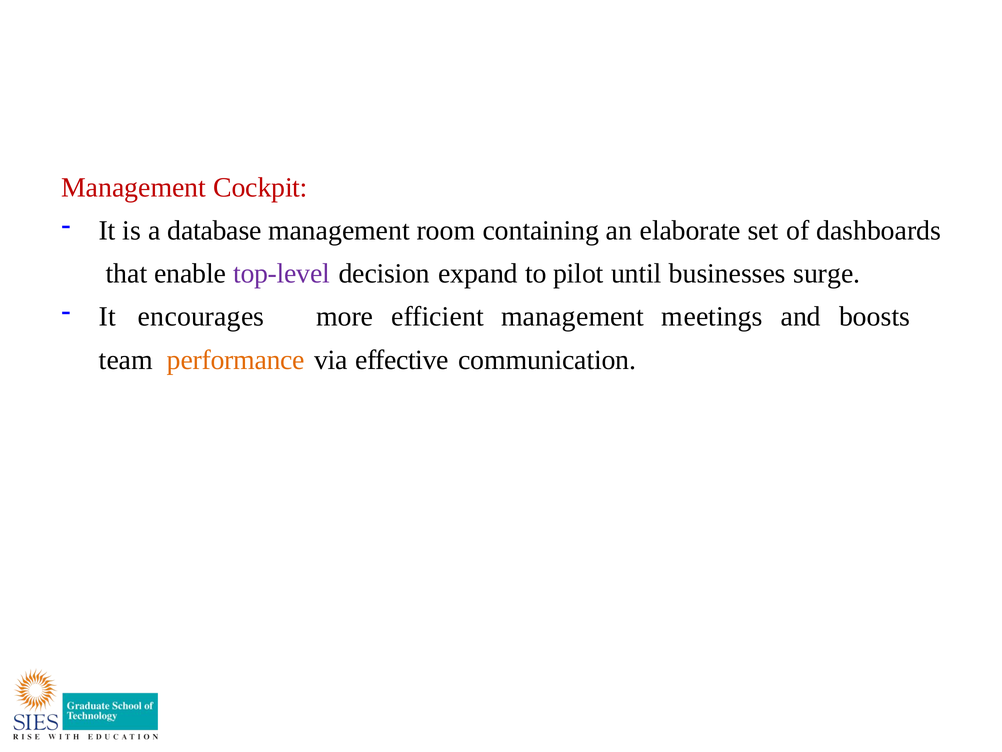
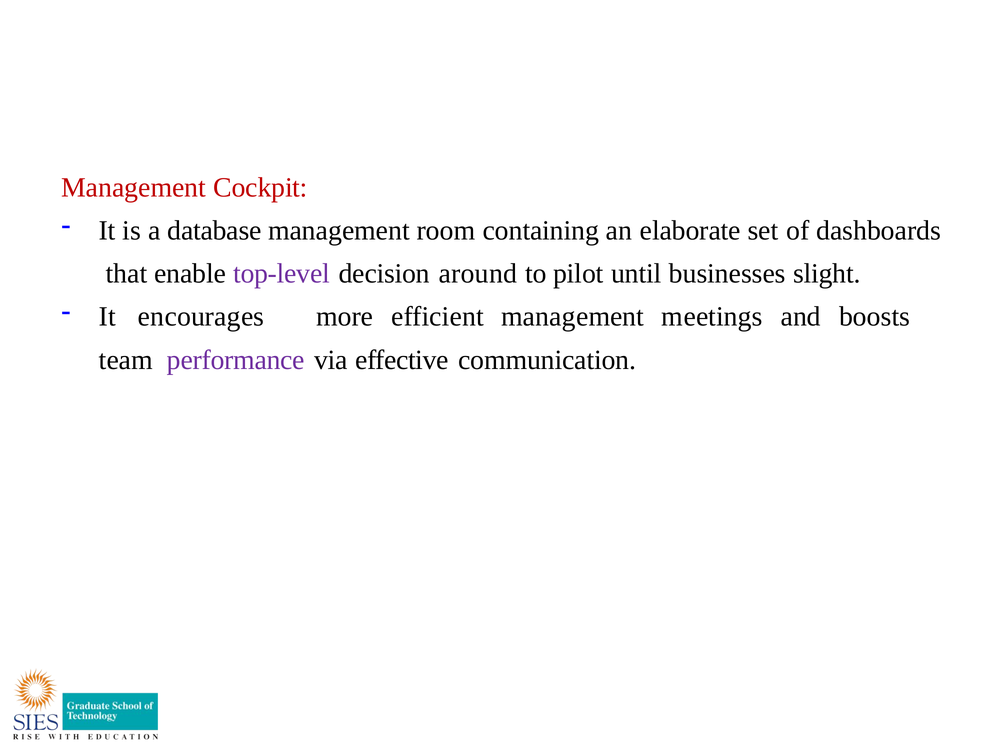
expand: expand -> around
surge: surge -> slight
performance colour: orange -> purple
